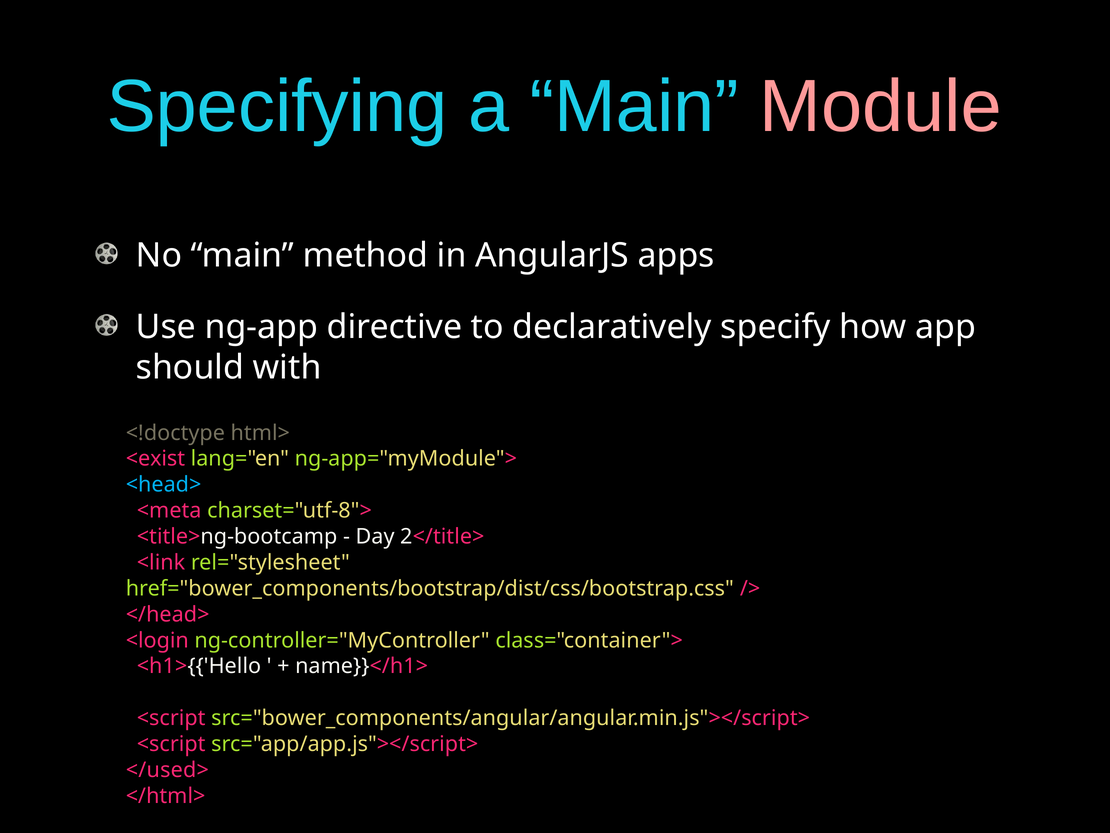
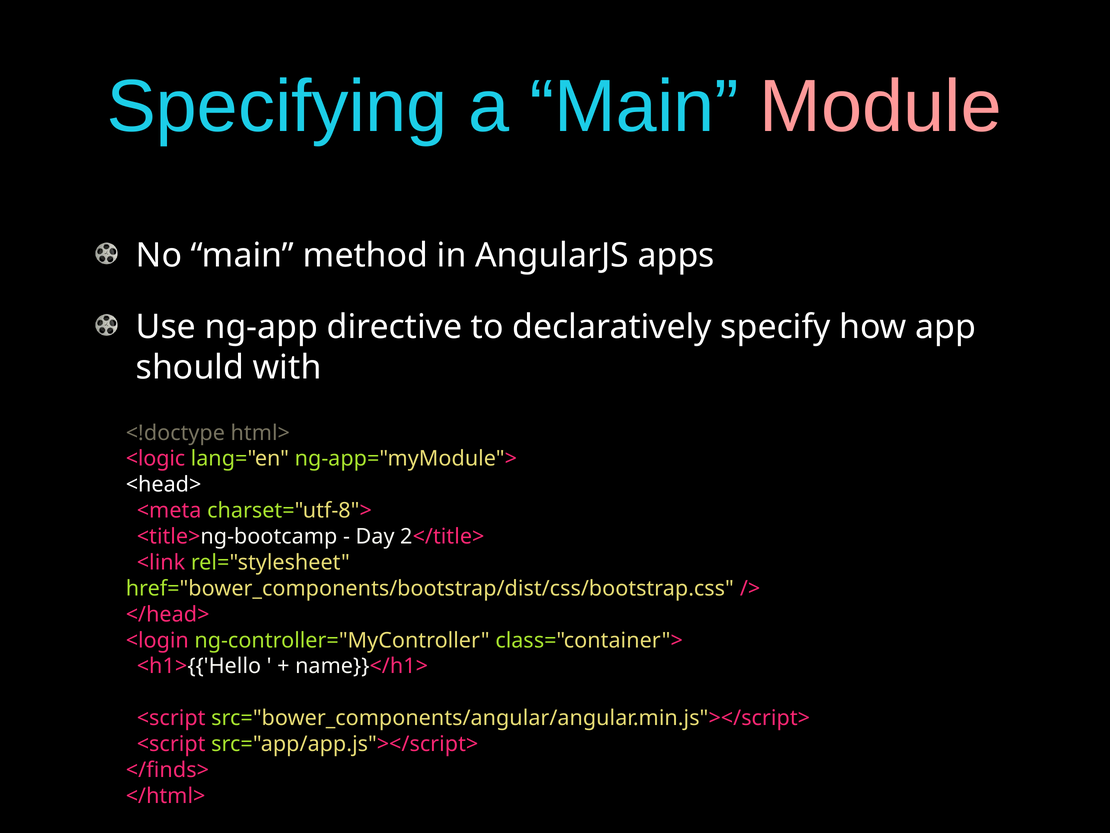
<exist: <exist -> <logic
<head> colour: light blue -> white
</used>: </used> -> </finds>
